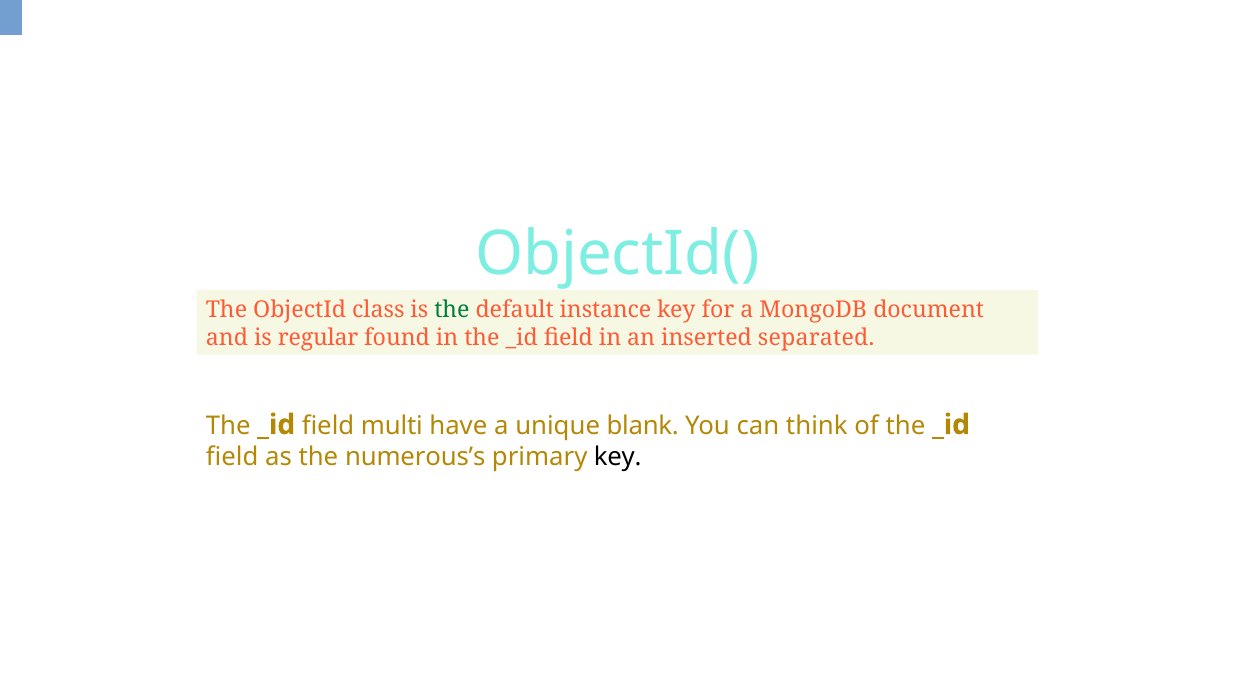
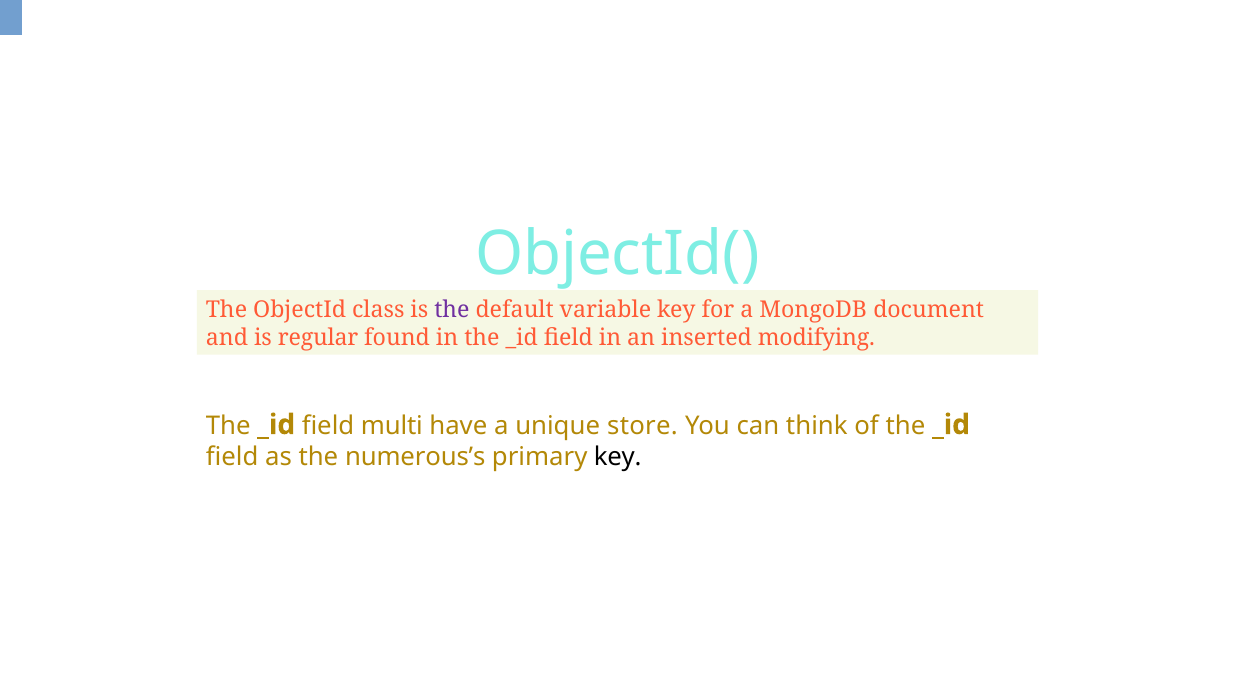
the at (452, 310) colour: green -> purple
instance: instance -> variable
separated: separated -> modifying
blank: blank -> store
